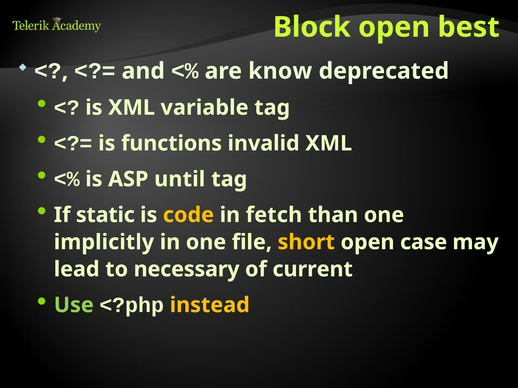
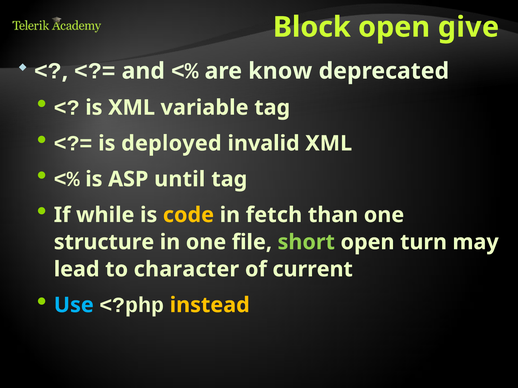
best: best -> give
functions: functions -> deployed
static: static -> while
implicitly: implicitly -> structure
short colour: yellow -> light green
case: case -> turn
necessary: necessary -> character
Use colour: light green -> light blue
